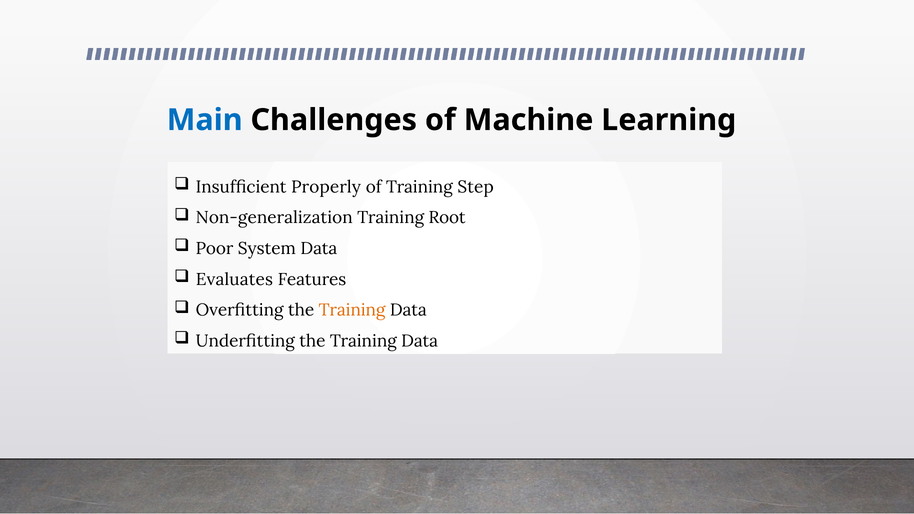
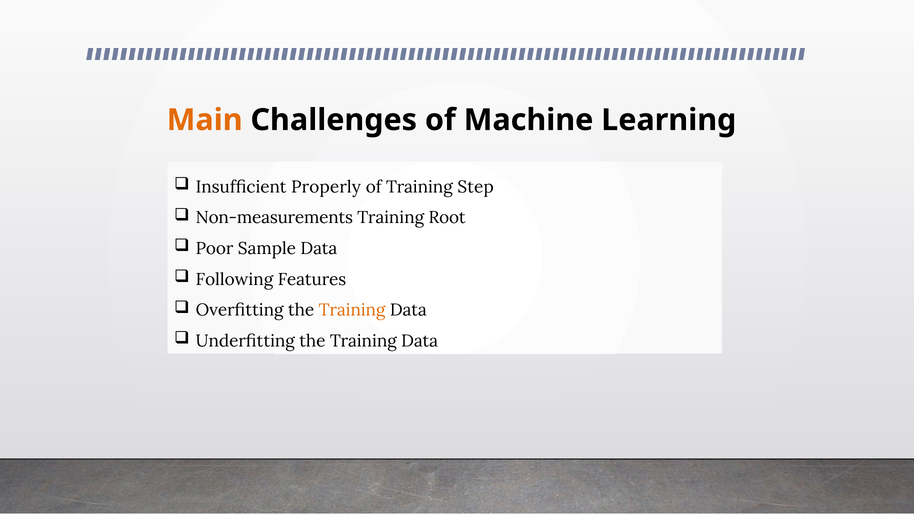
Main colour: blue -> orange
Non-generalization: Non-generalization -> Non-measurements
System: System -> Sample
Evaluates: Evaluates -> Following
